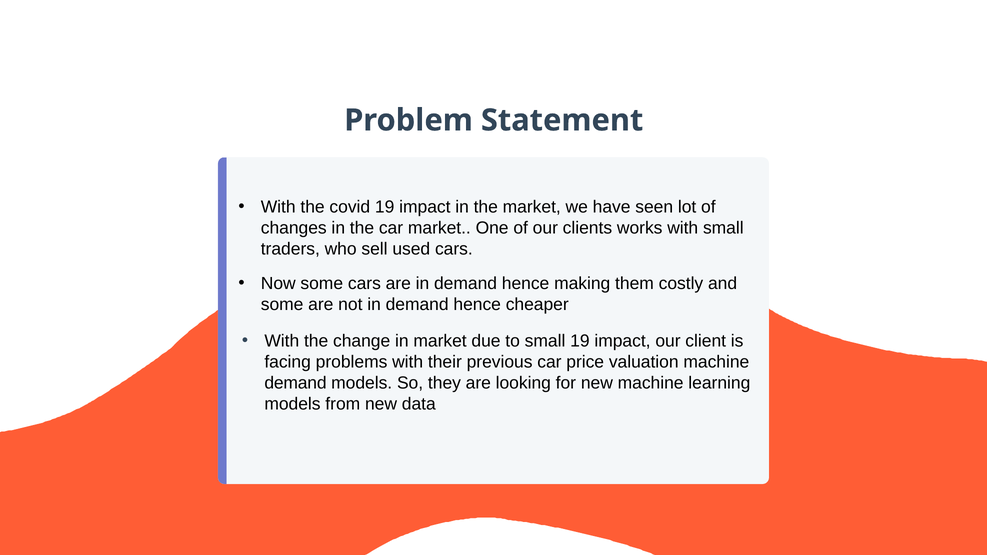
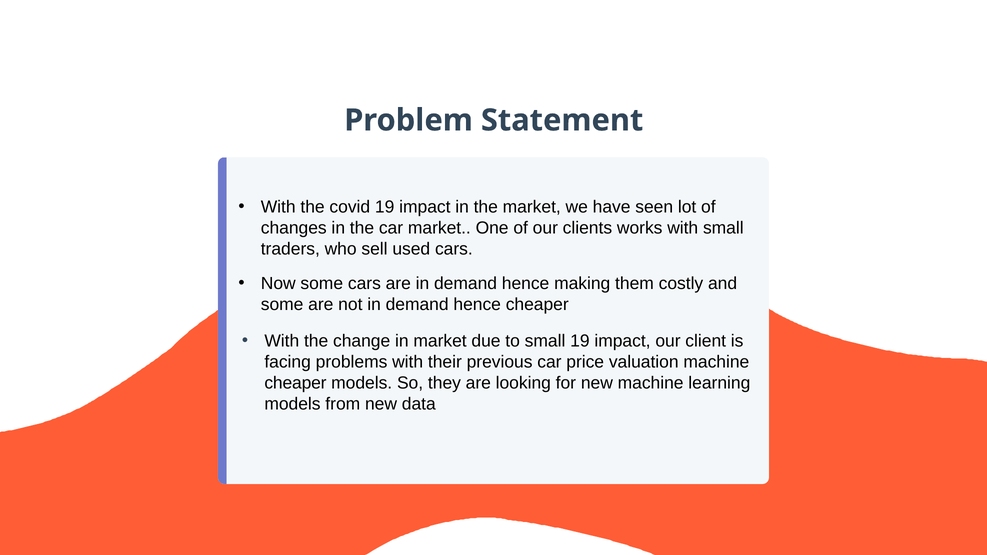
demand at (295, 383): demand -> cheaper
